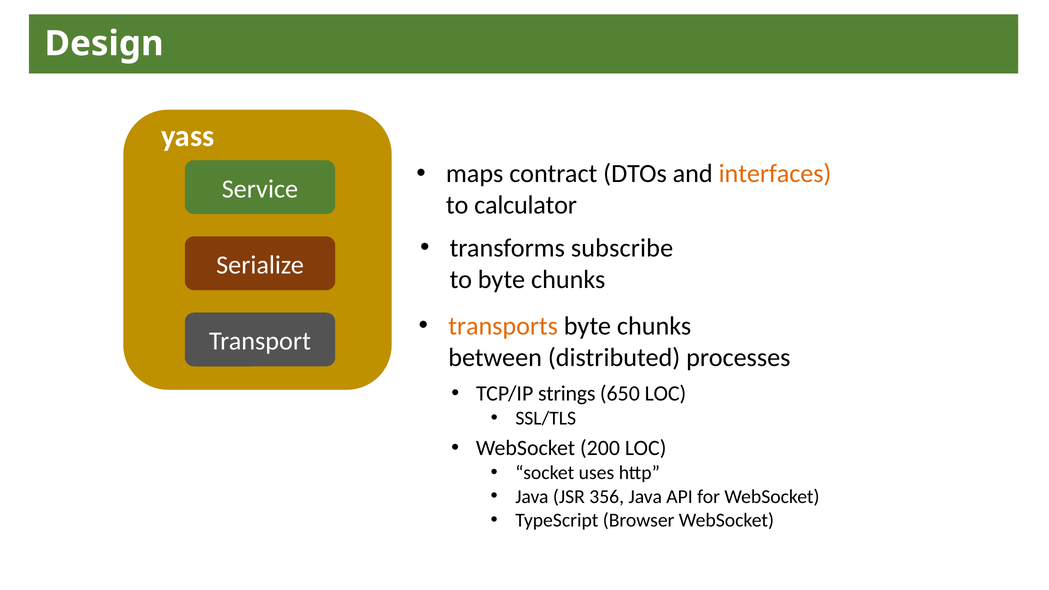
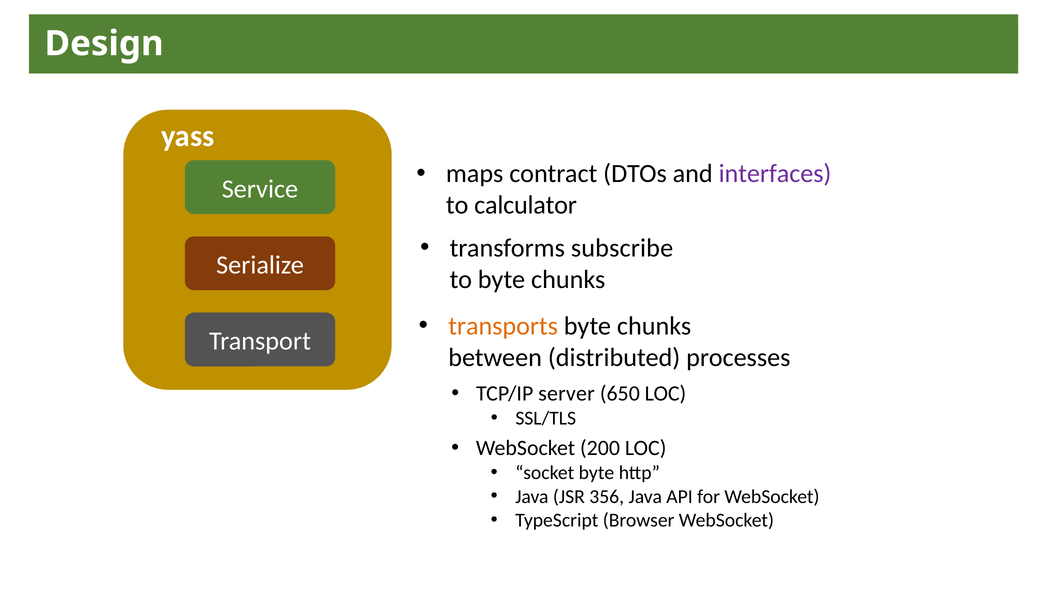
interfaces colour: orange -> purple
strings: strings -> server
socket uses: uses -> byte
